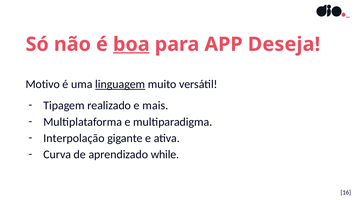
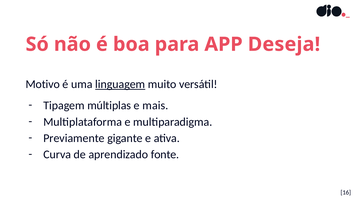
boa underline: present -> none
realizado: realizado -> múltiplas
Interpolação: Interpolação -> Previamente
while: while -> fonte
